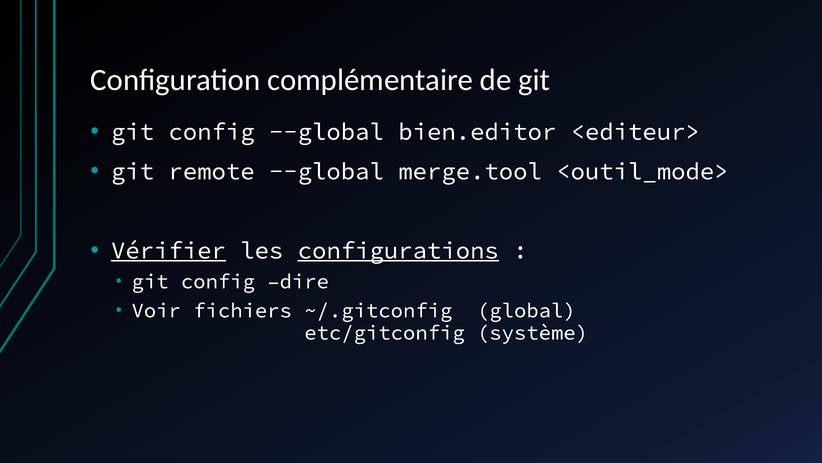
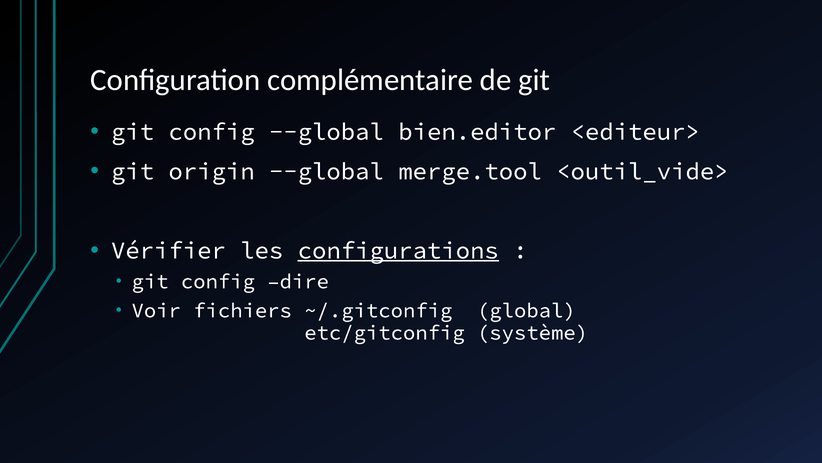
remote: remote -> origin
<outil_mode>: <outil_mode> -> <outil_vide>
Vérifier underline: present -> none
